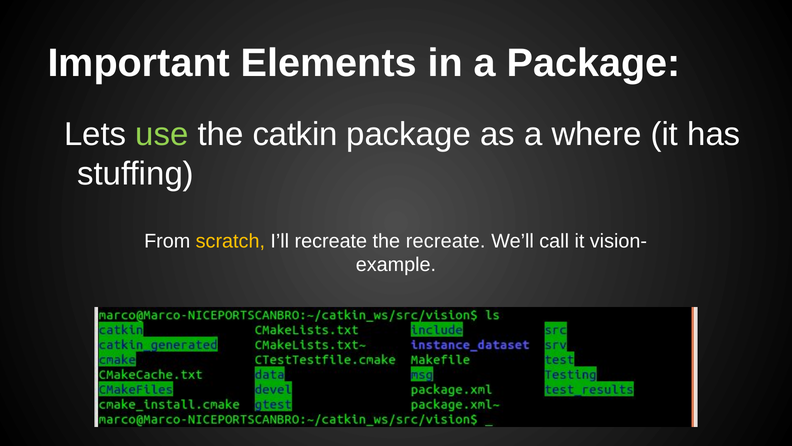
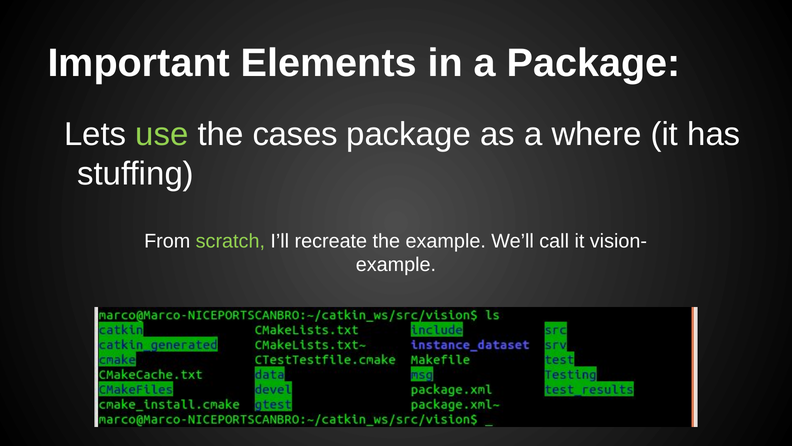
catkin: catkin -> cases
scratch colour: yellow -> light green
the recreate: recreate -> example
